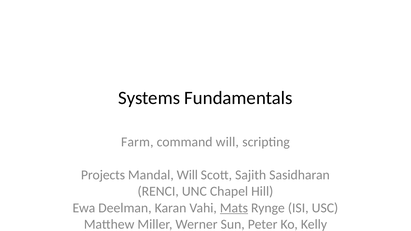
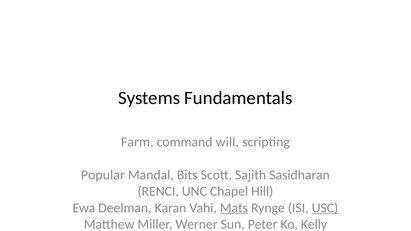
Projects: Projects -> Popular
Mandal Will: Will -> Bits
USC underline: none -> present
